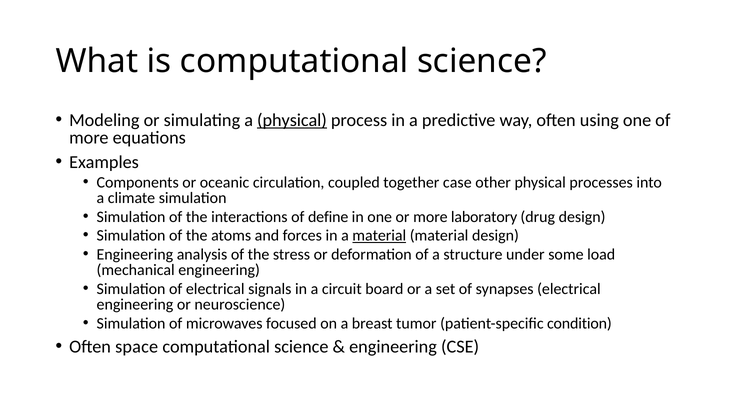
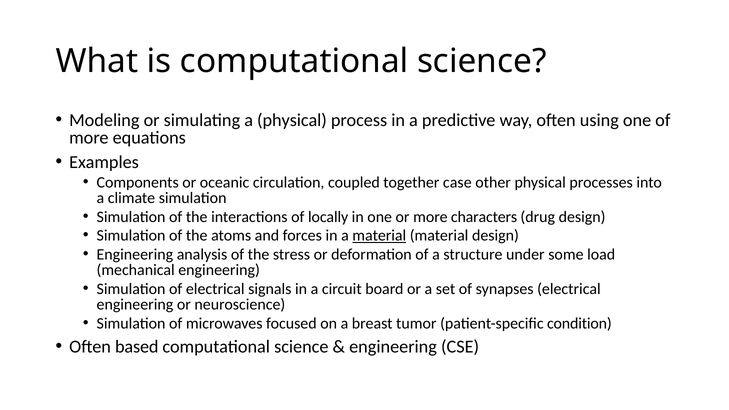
physical at (292, 120) underline: present -> none
define: define -> locally
laboratory: laboratory -> characters
space: space -> based
